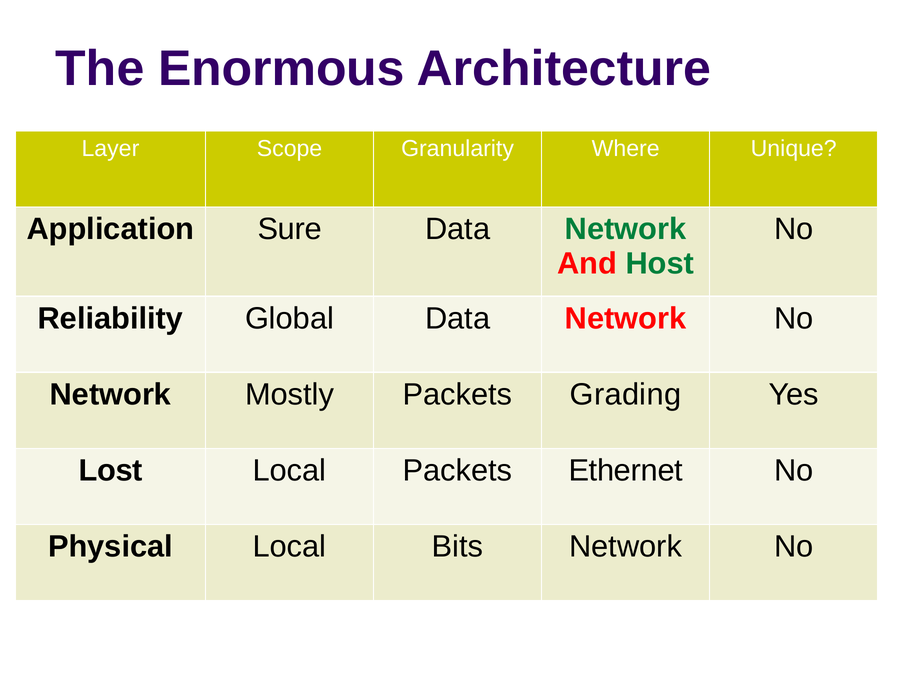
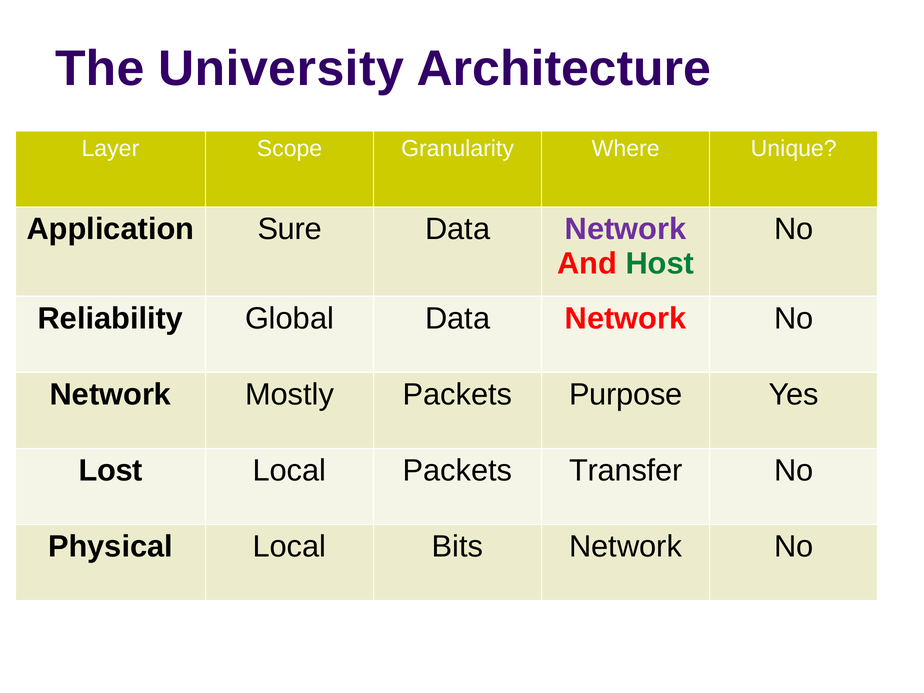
Enormous: Enormous -> University
Network at (626, 229) colour: green -> purple
Grading: Grading -> Purpose
Ethernet: Ethernet -> Transfer
